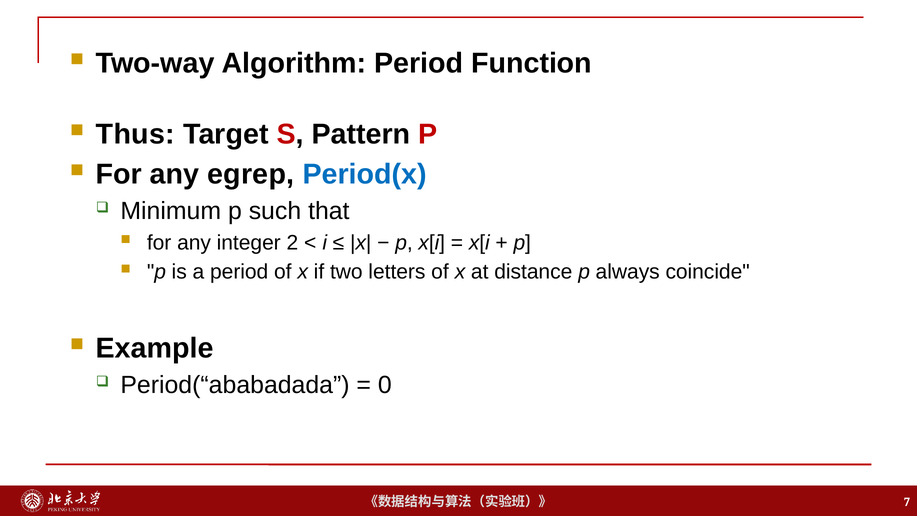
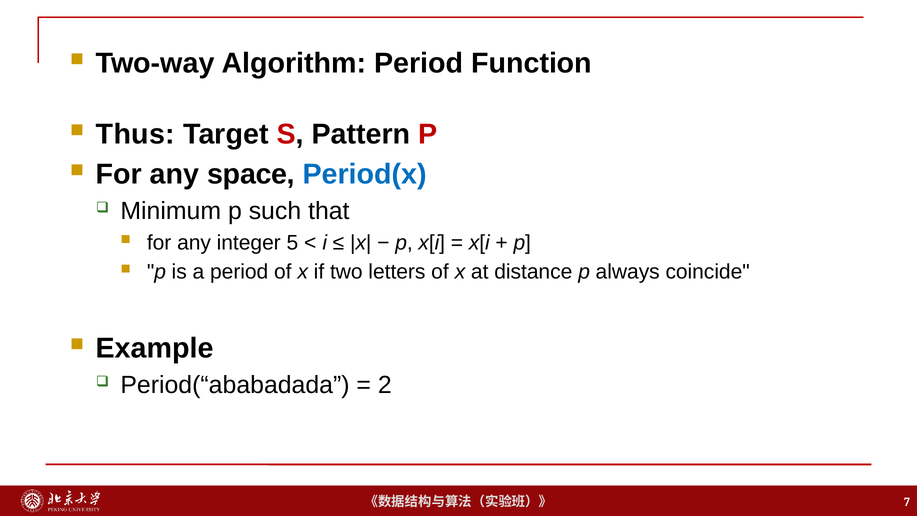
egrep: egrep -> space
2: 2 -> 5
0: 0 -> 2
